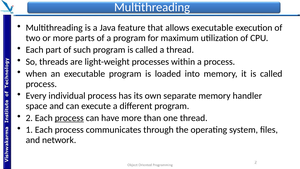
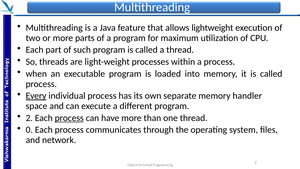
allows executable: executable -> lightweight
Every underline: none -> present
1: 1 -> 0
